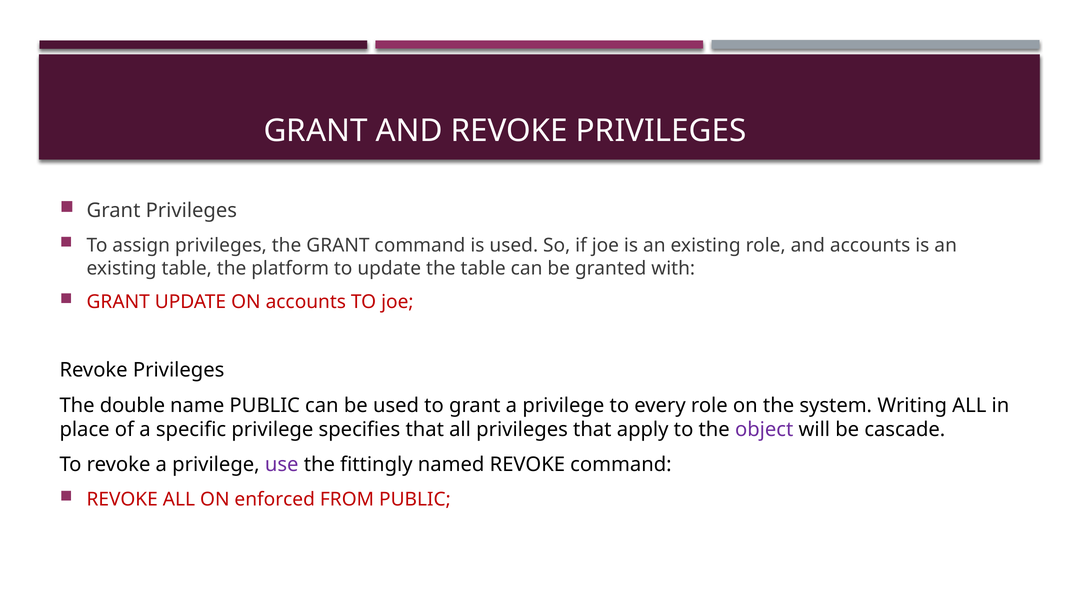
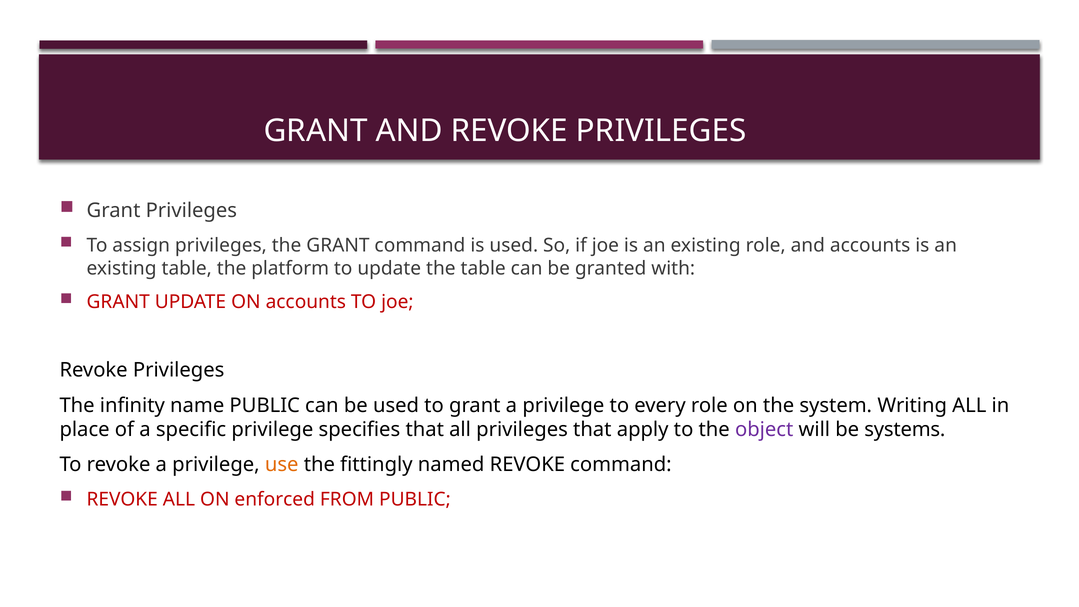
double: double -> infinity
cascade: cascade -> systems
use colour: purple -> orange
